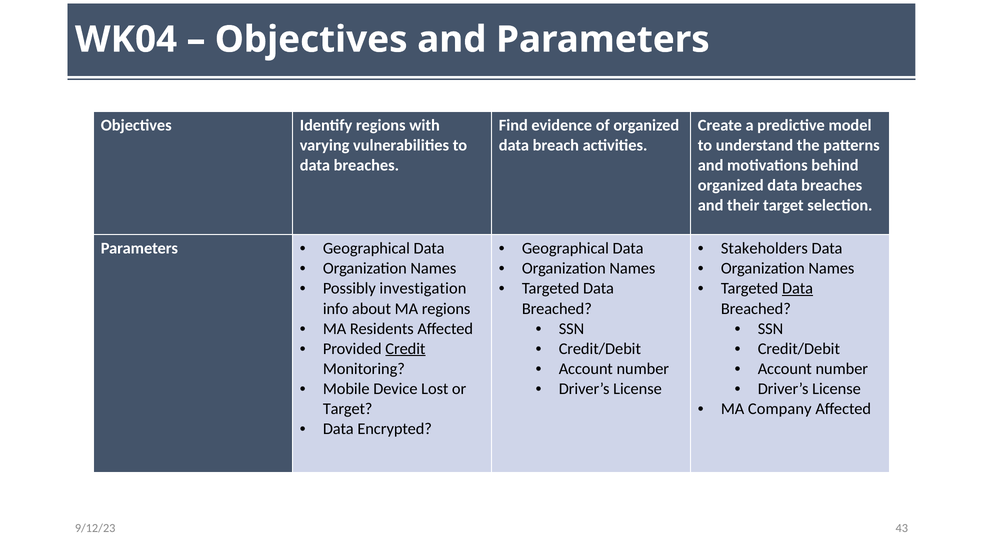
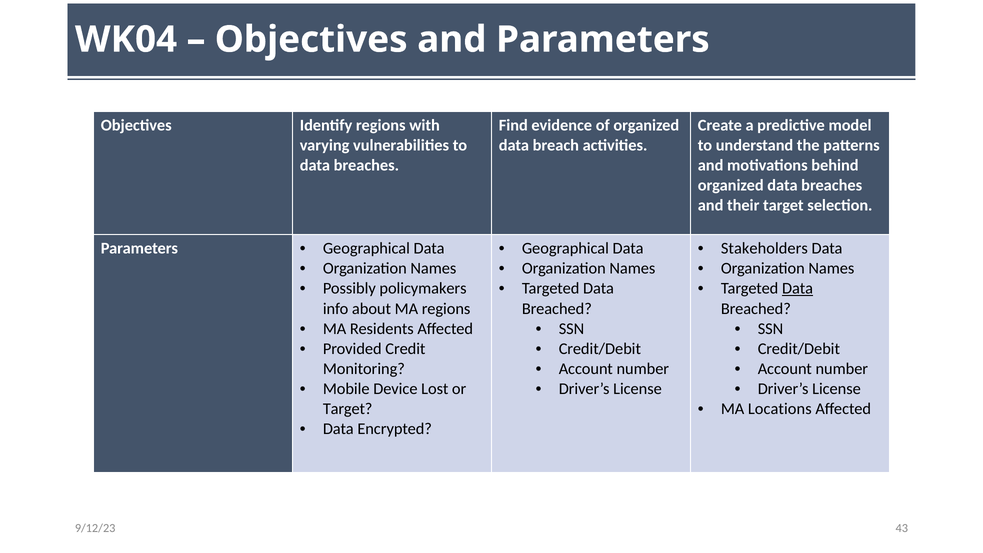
investigation: investigation -> policymakers
Credit underline: present -> none
Company: Company -> Locations
